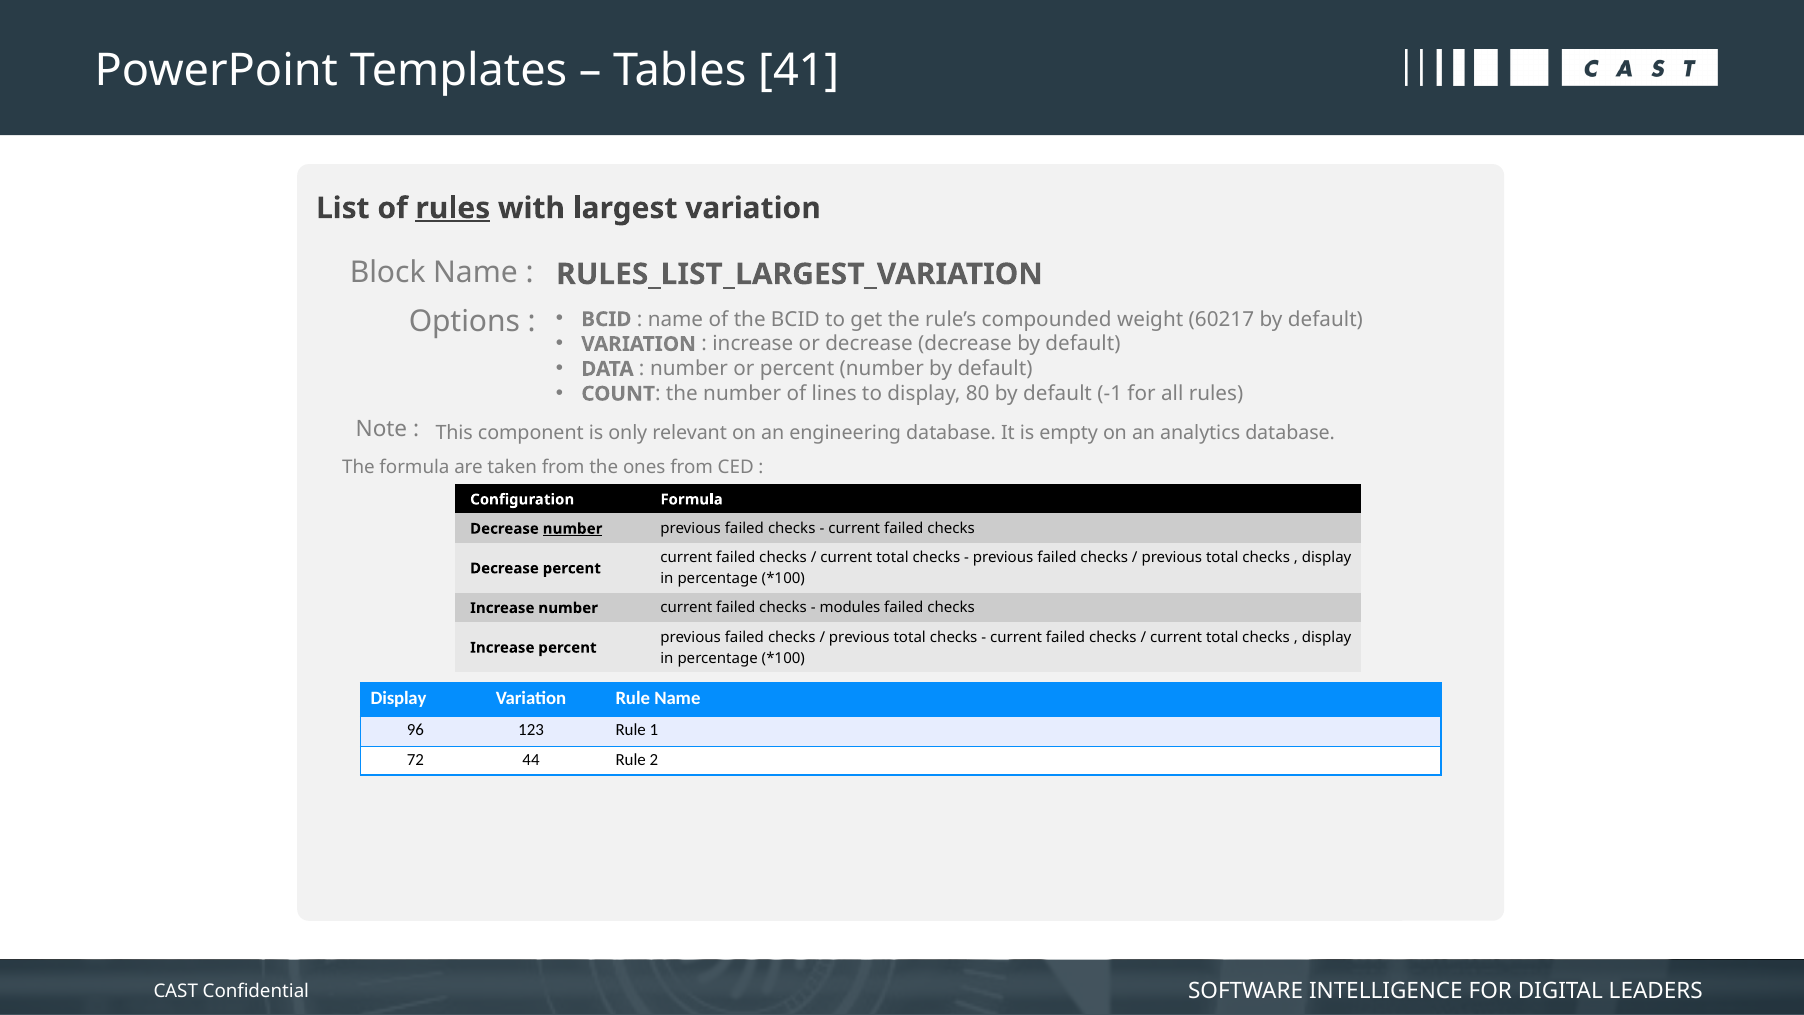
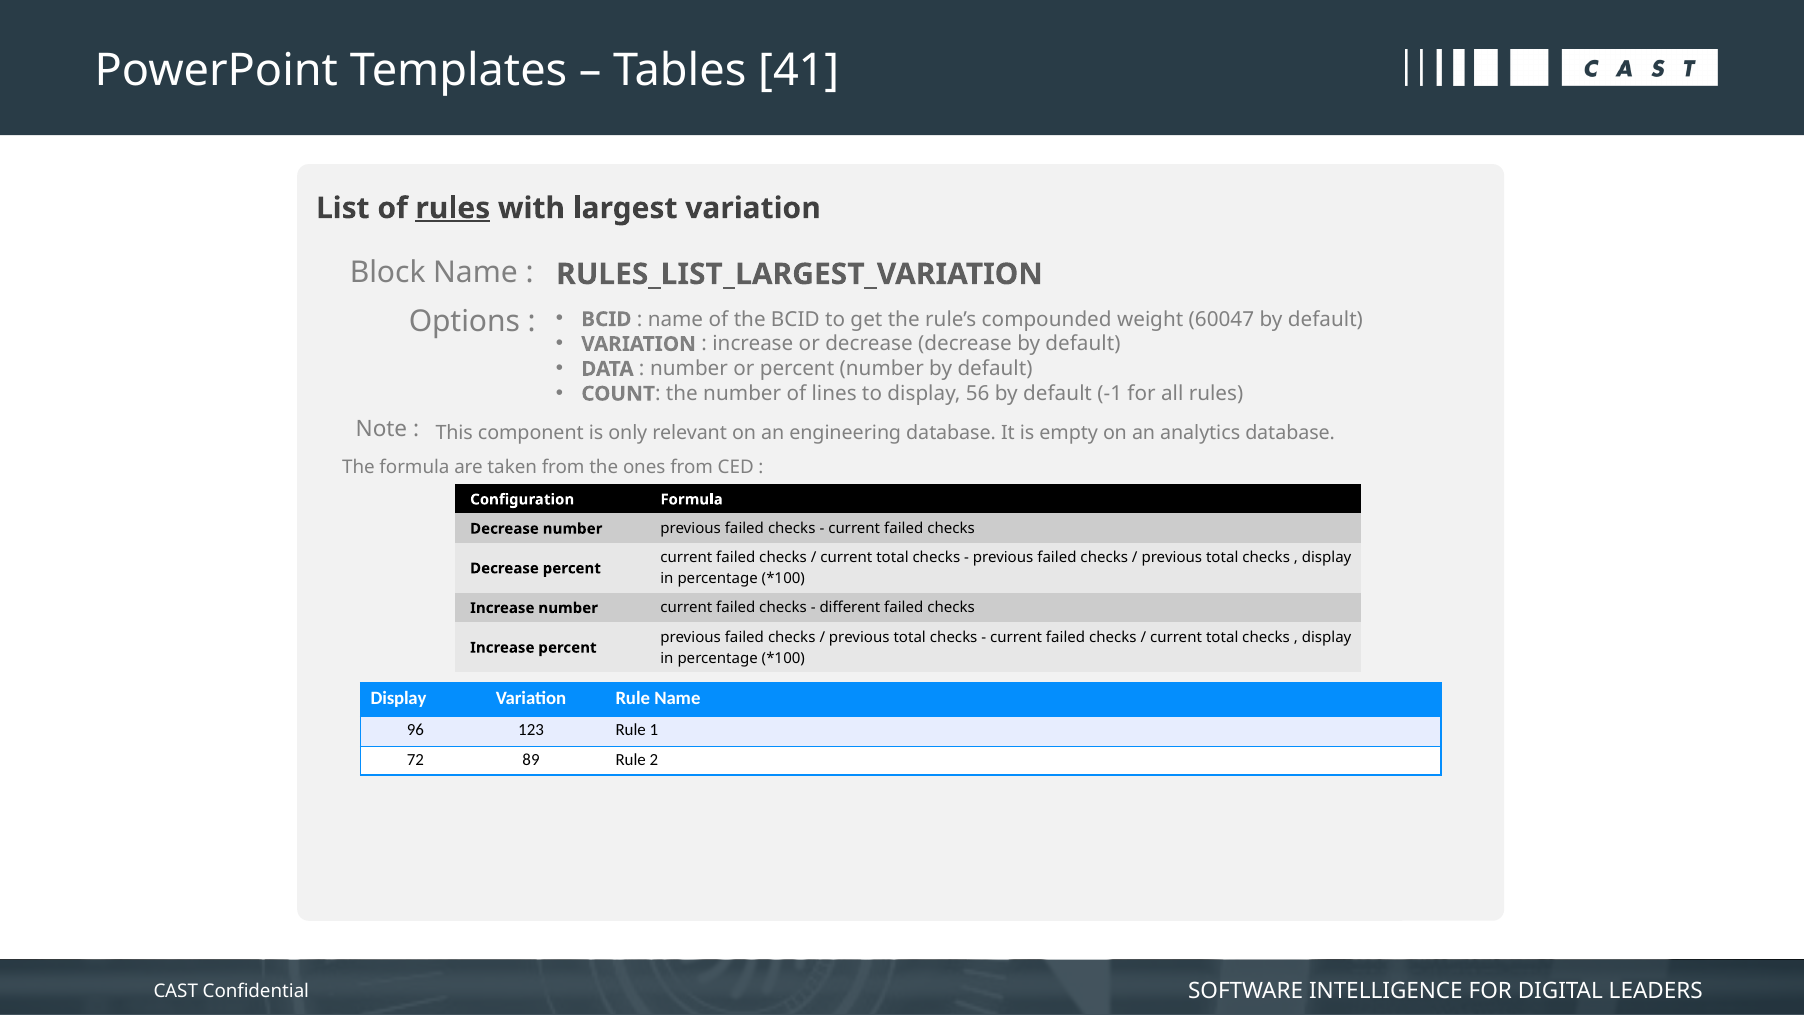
60217: 60217 -> 60047
80: 80 -> 56
number at (573, 529) underline: present -> none
modules: modules -> different
44: 44 -> 89
